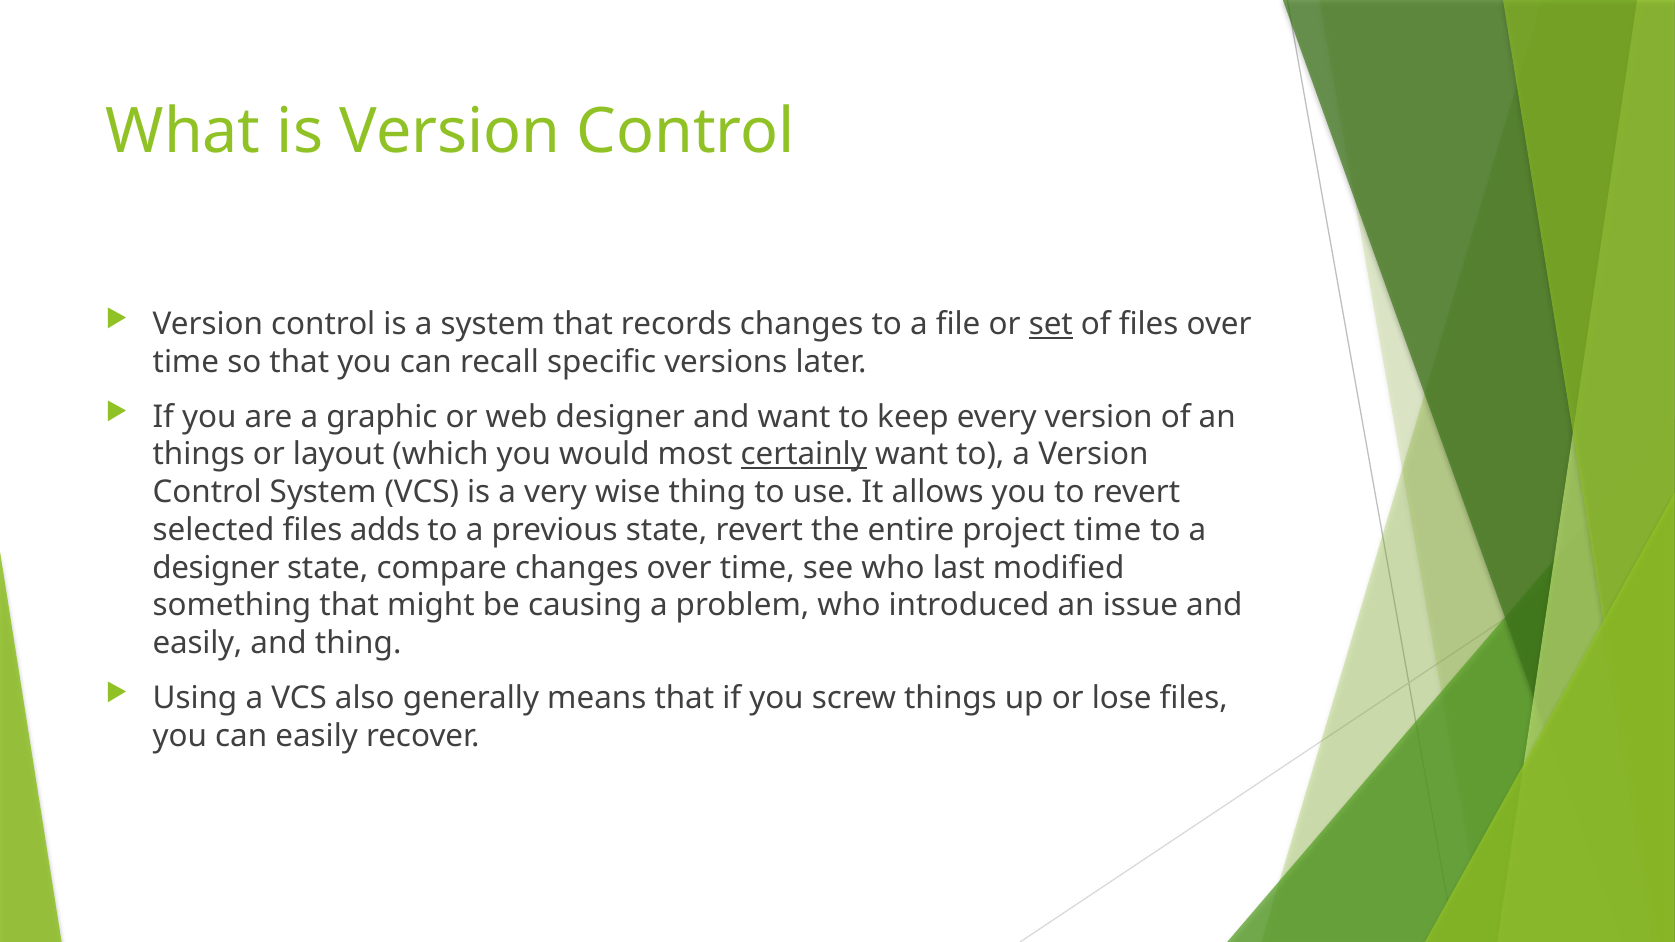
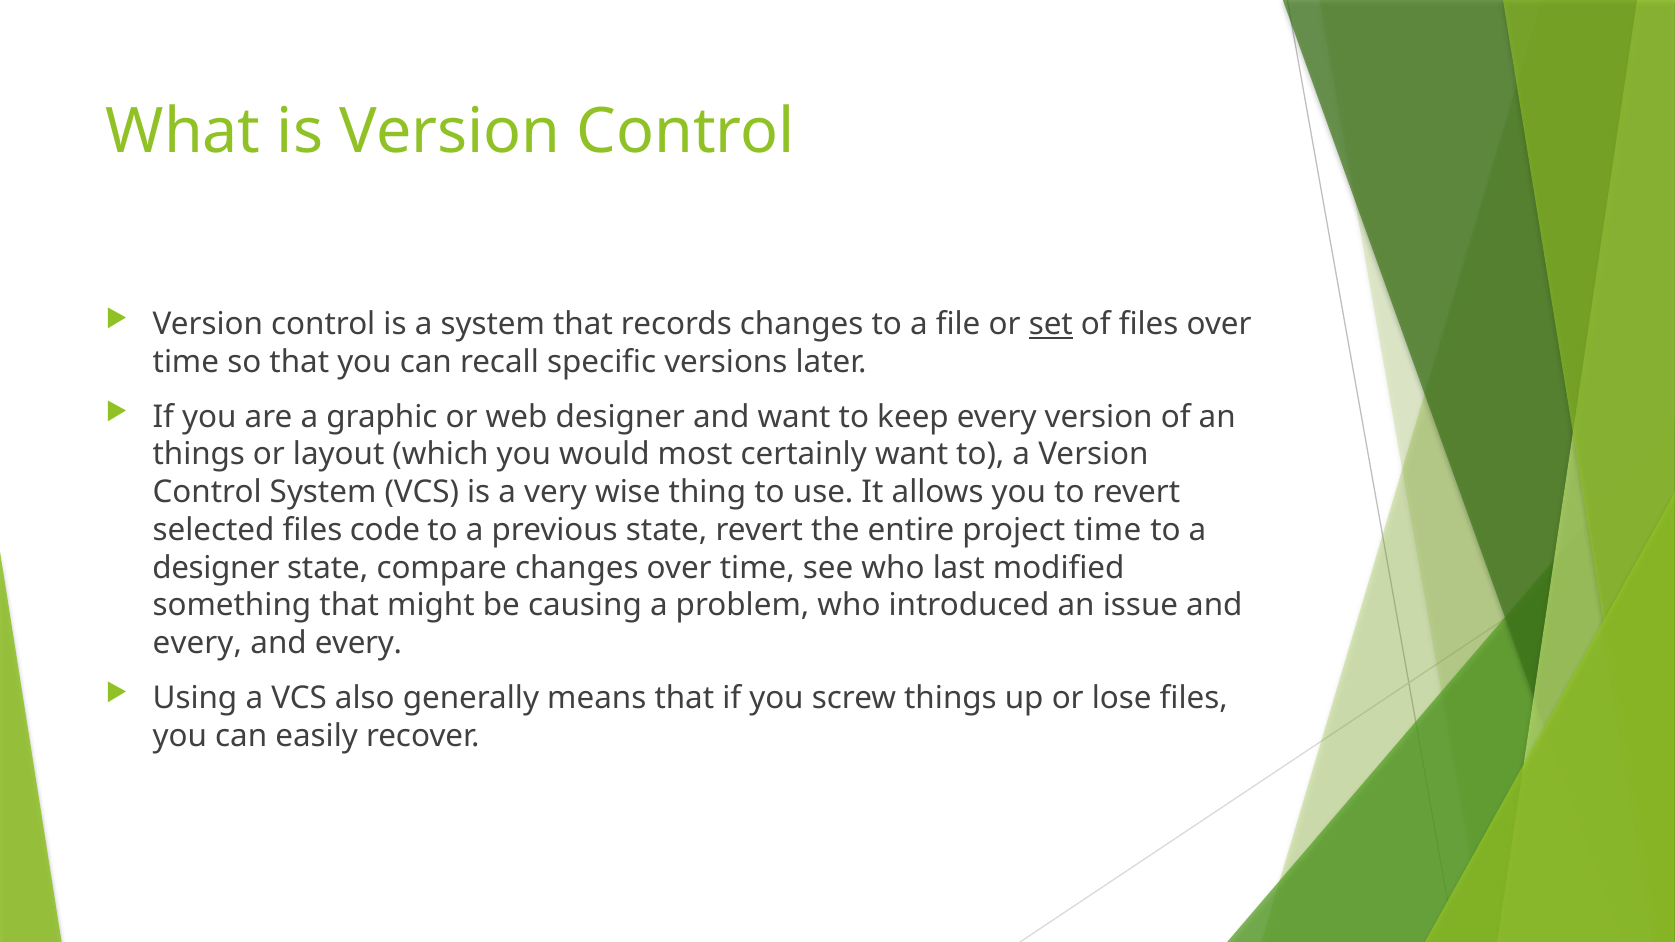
certainly underline: present -> none
adds: adds -> code
easily at (198, 643): easily -> every
thing at (358, 643): thing -> every
